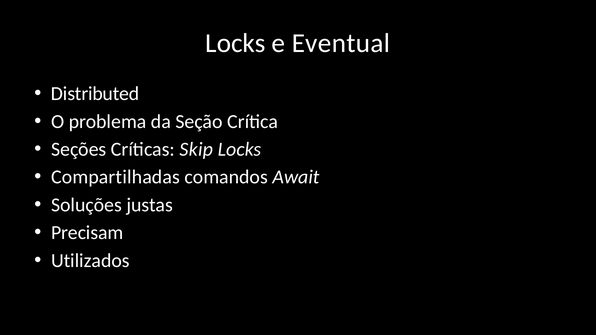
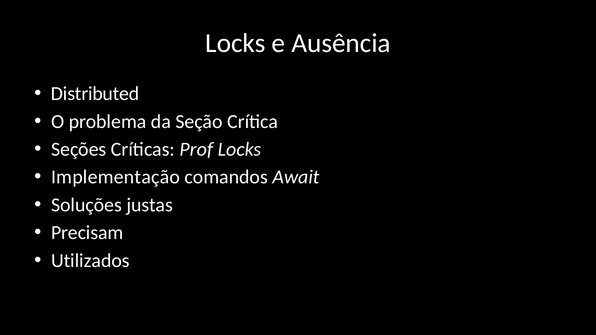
Eventual: Eventual -> Ausência
Skip: Skip -> Prof
Compartilhadas: Compartilhadas -> Implementação
